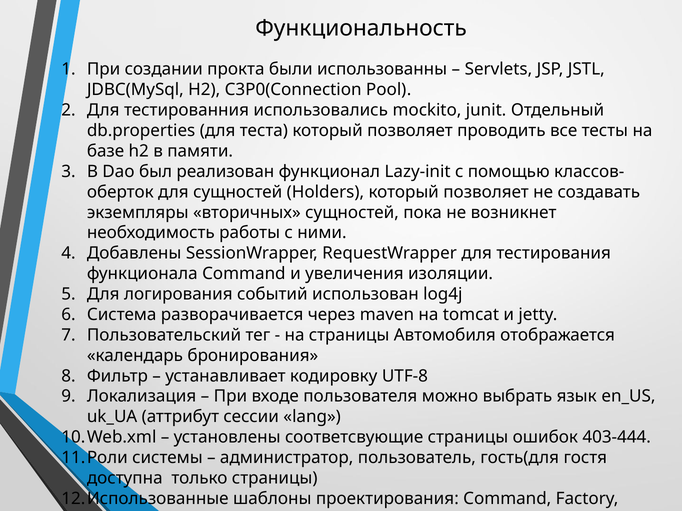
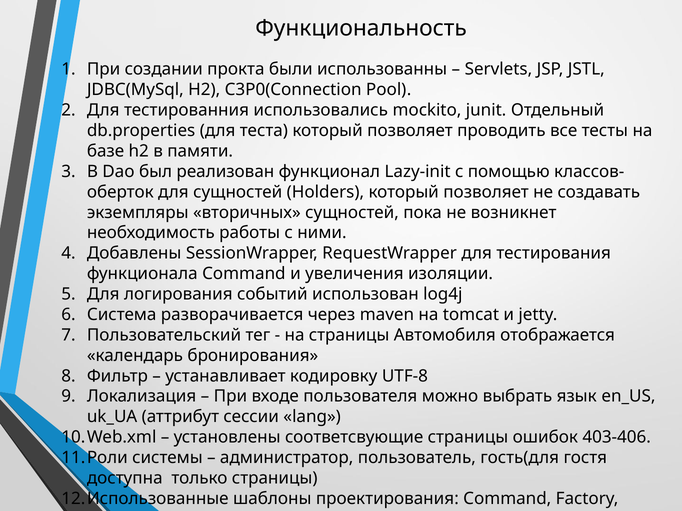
403-444: 403-444 -> 403-406
